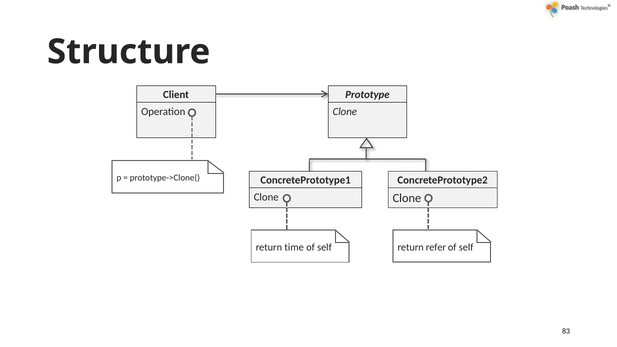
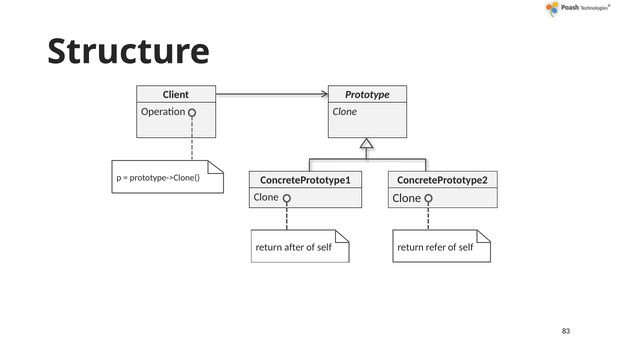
time: time -> after
